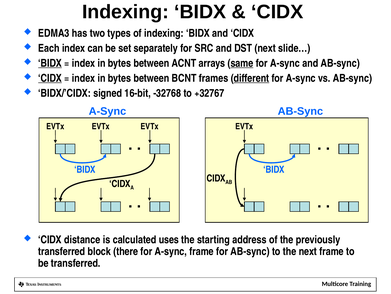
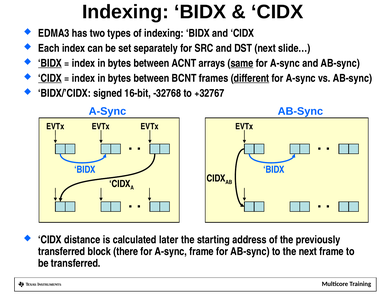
uses: uses -> later
